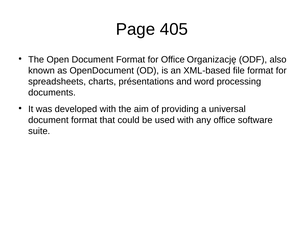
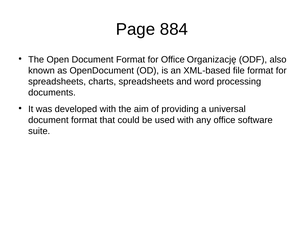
405: 405 -> 884
charts présentations: présentations -> spreadsheets
